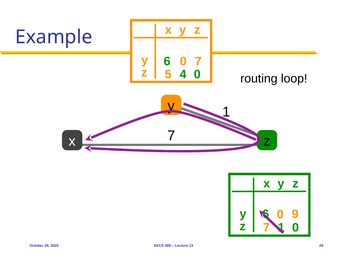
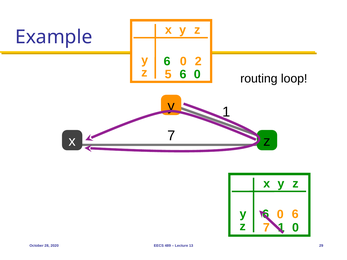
0 7: 7 -> 2
5 4: 4 -> 6
9 at (295, 214): 9 -> 6
